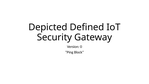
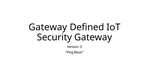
Depicted at (48, 27): Depicted -> Gateway
